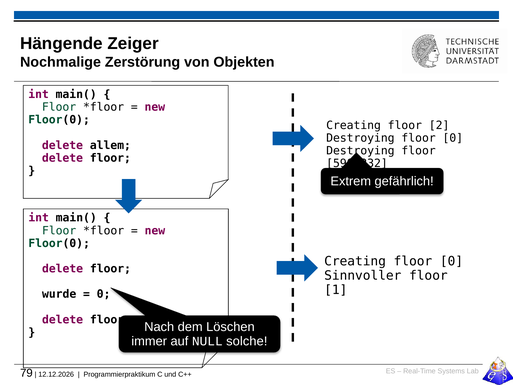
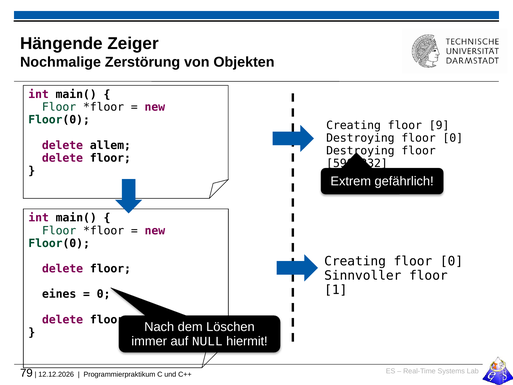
2: 2 -> 9
wurde: wurde -> eines
solche: solche -> hiermit
